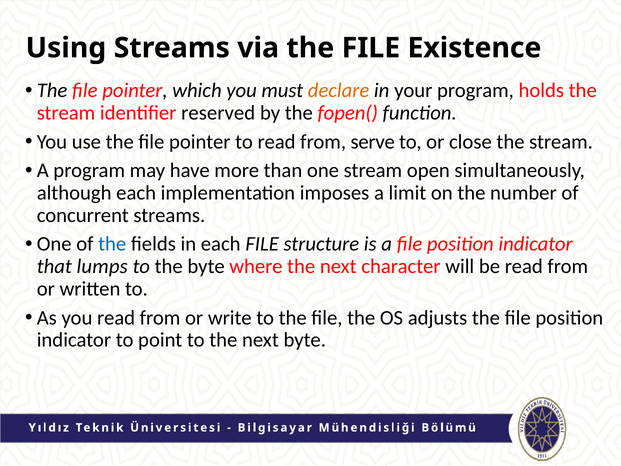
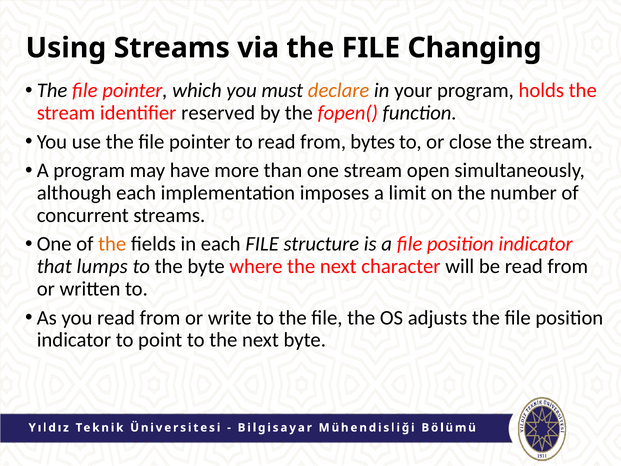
Existence: Existence -> Changing
serve: serve -> bytes
the at (112, 244) colour: blue -> orange
